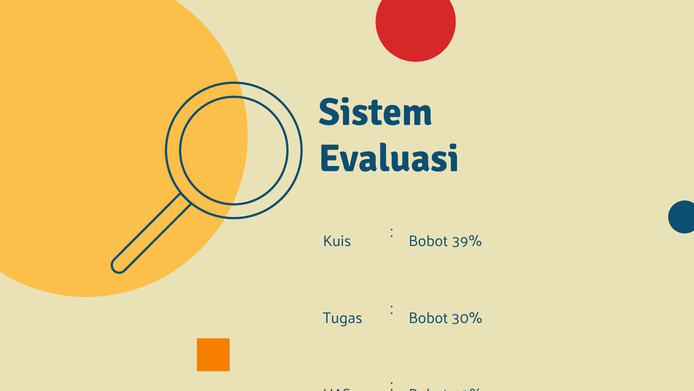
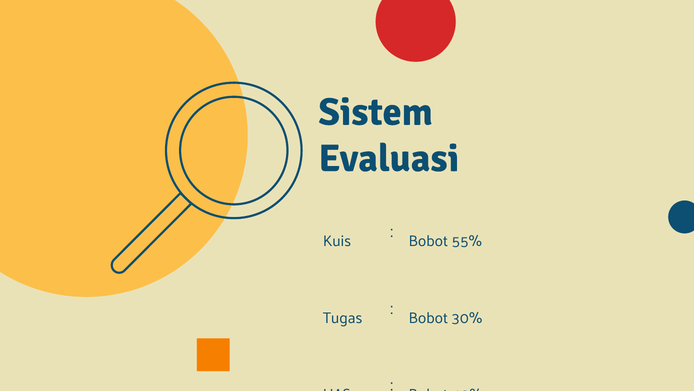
39%: 39% -> 55%
